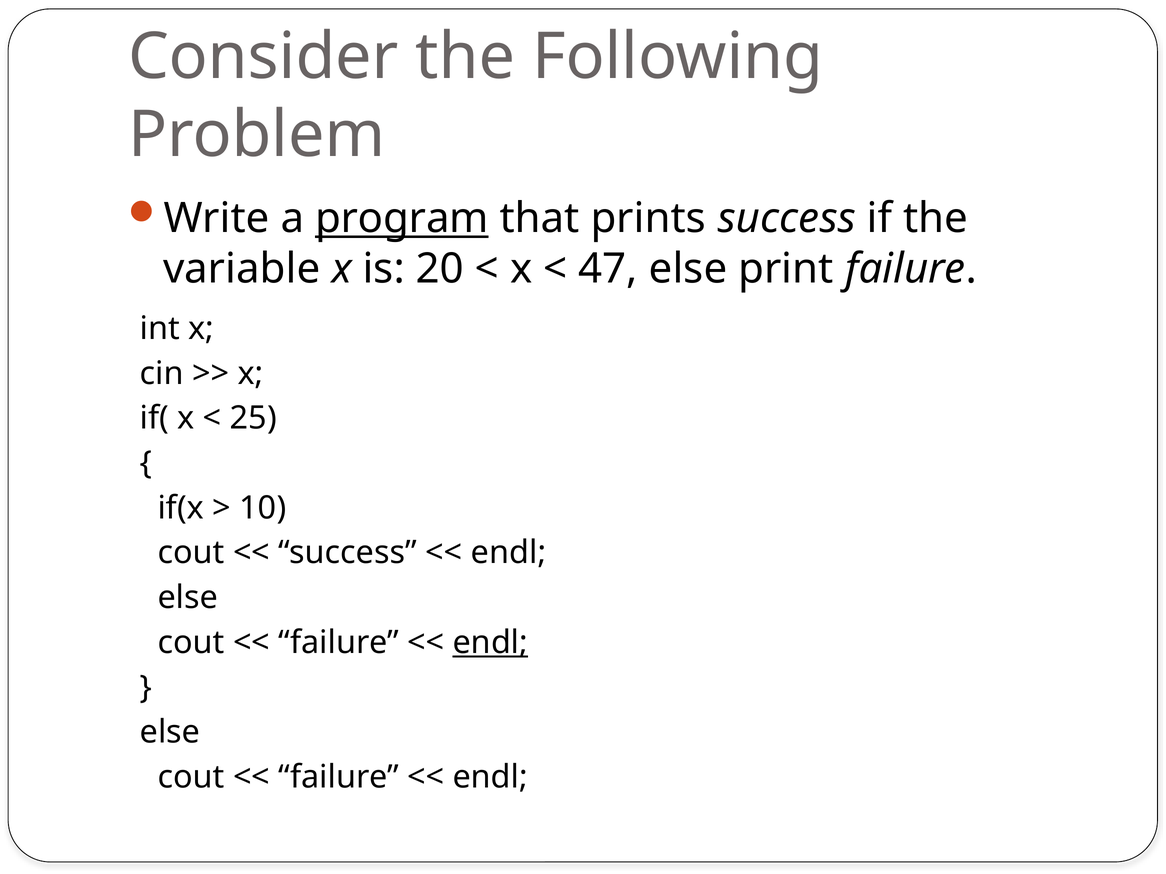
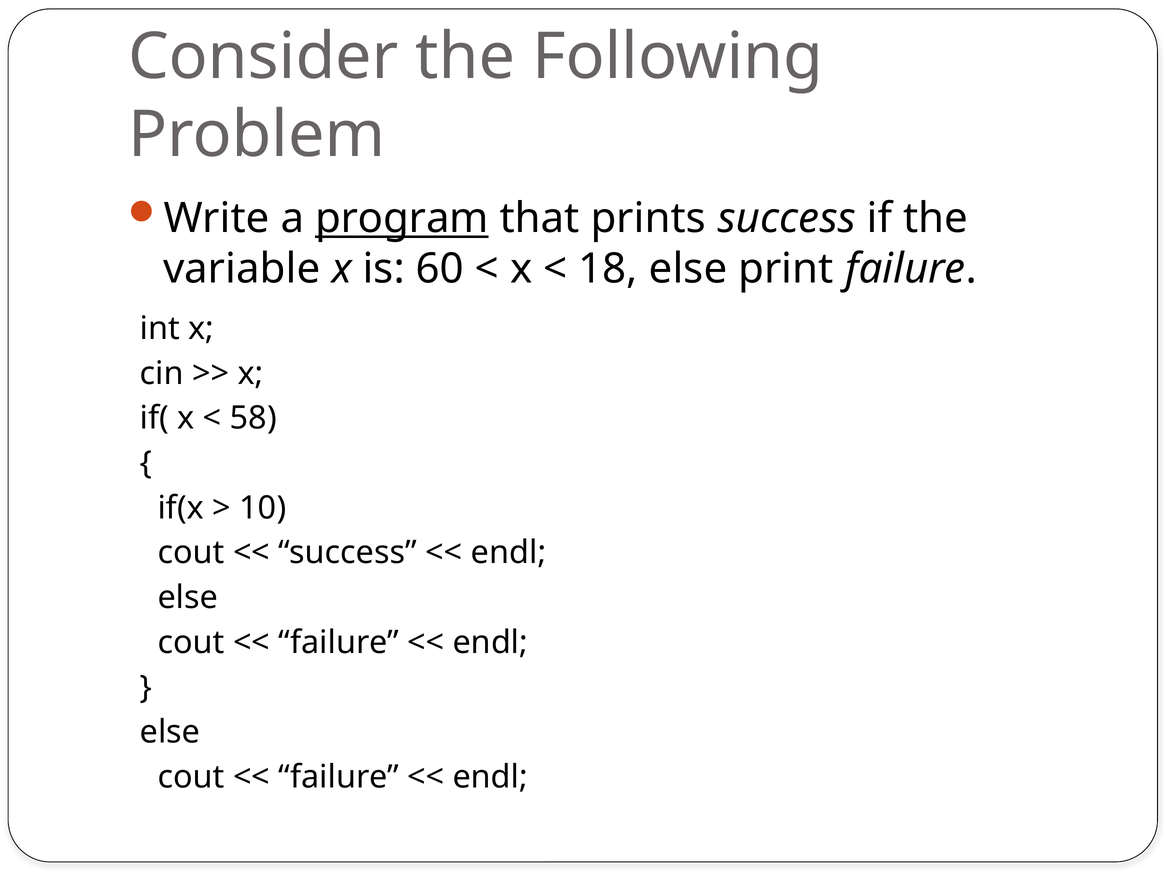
20: 20 -> 60
47: 47 -> 18
25: 25 -> 58
endl at (490, 643) underline: present -> none
